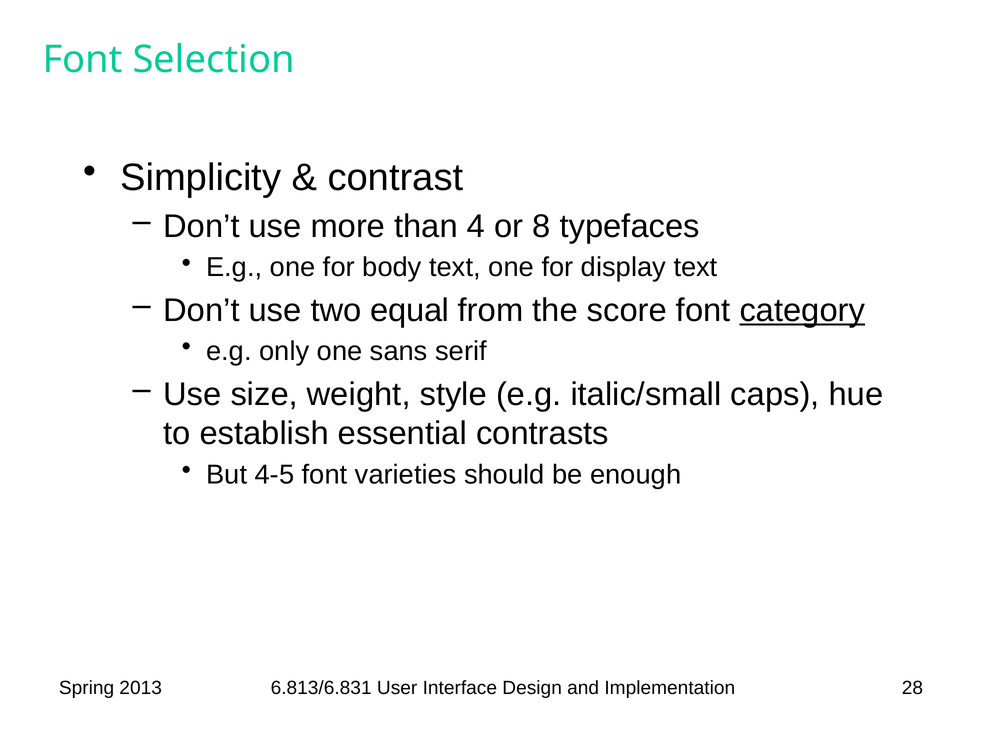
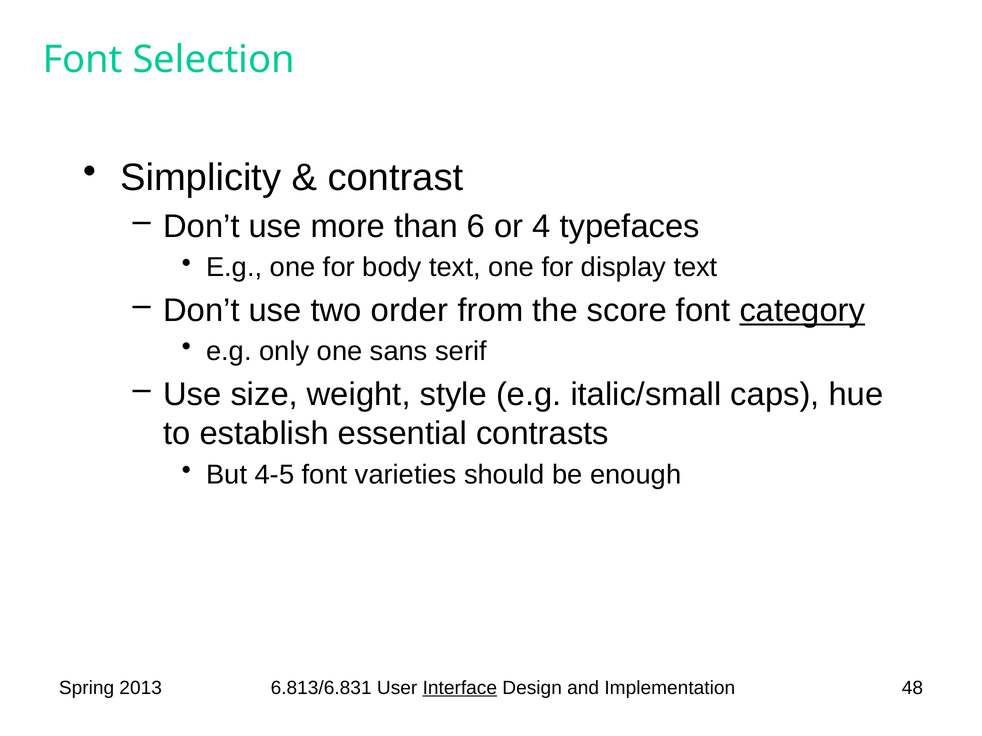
4: 4 -> 6
8: 8 -> 4
equal: equal -> order
Interface underline: none -> present
28: 28 -> 48
